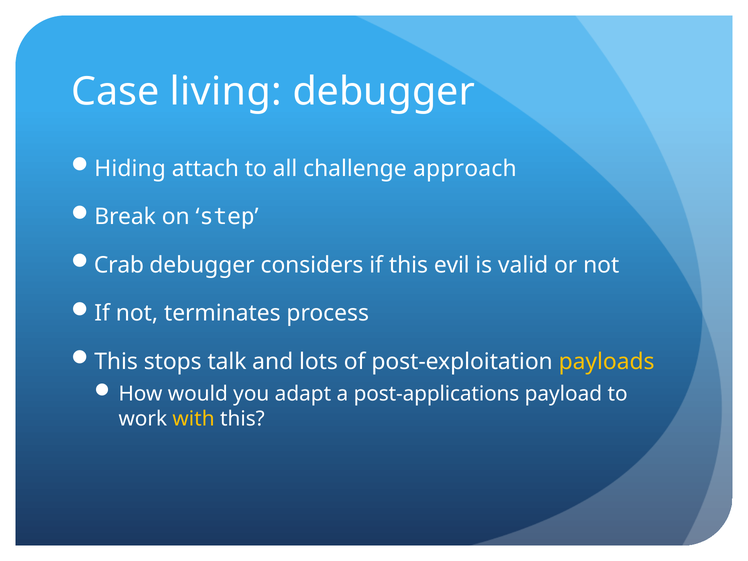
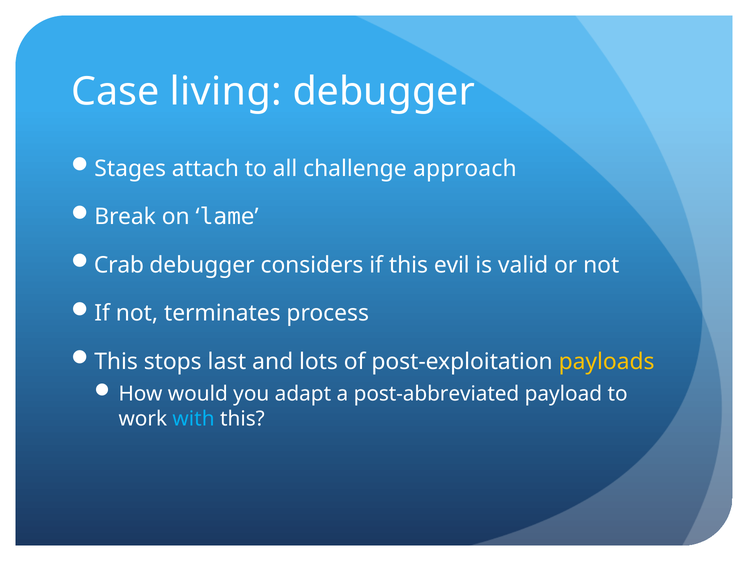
Hiding: Hiding -> Stages
step: step -> lame
talk: talk -> last
post-applications: post-applications -> post-abbreviated
with colour: yellow -> light blue
